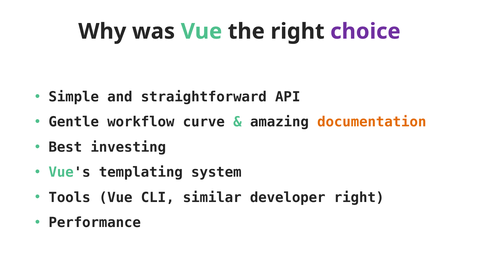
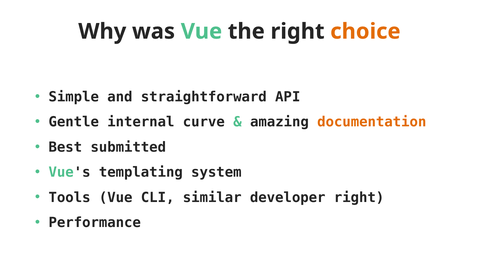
choice colour: purple -> orange
workflow: workflow -> internal
investing: investing -> submitted
